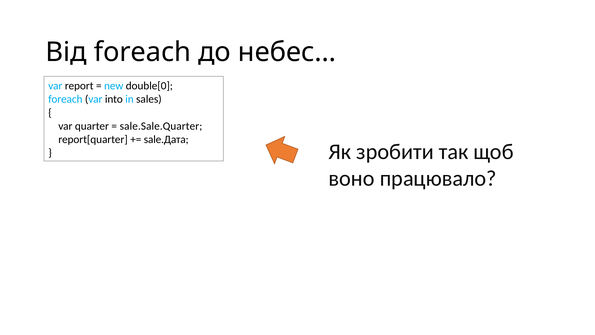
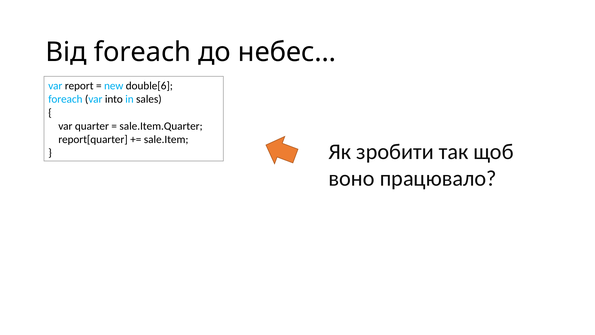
double[0: double[0 -> double[6
sale.Sale.Quarter: sale.Sale.Quarter -> sale.Item.Quarter
sale.Дата: sale.Дата -> sale.Item
